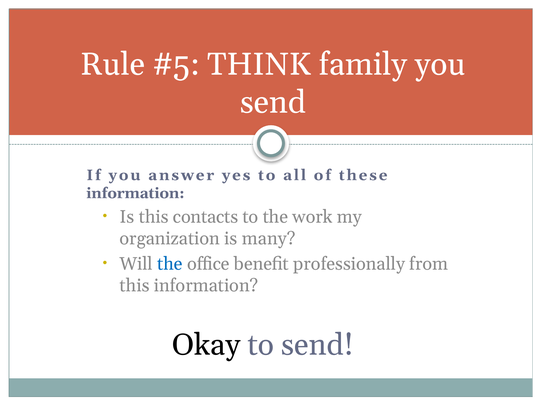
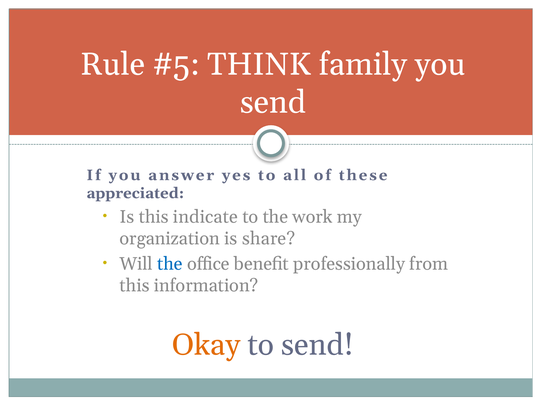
information at (135, 193): information -> appreciated
contacts: contacts -> indicate
many: many -> share
Okay colour: black -> orange
